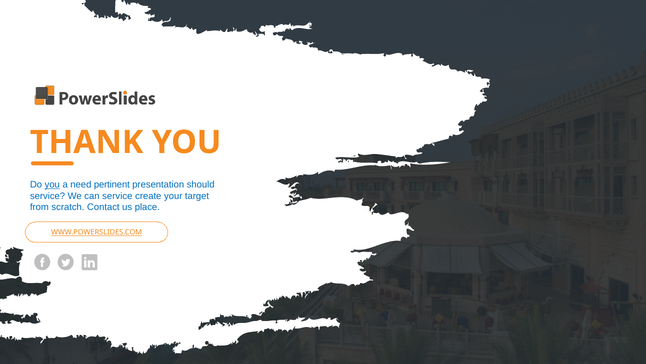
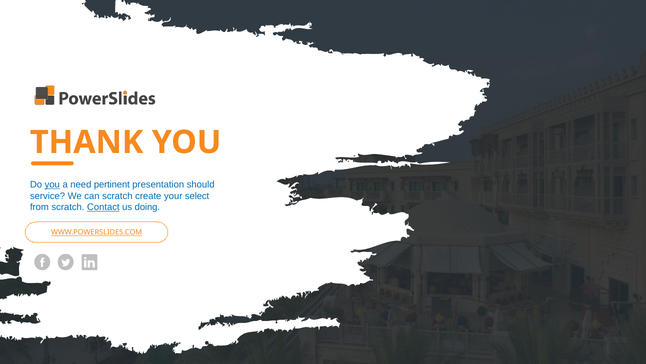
can service: service -> scratch
target: target -> select
Contact underline: none -> present
place: place -> doing
